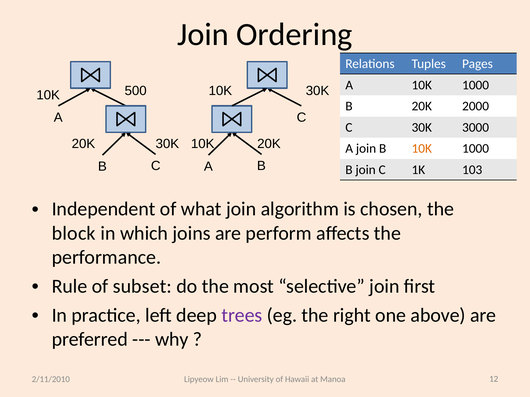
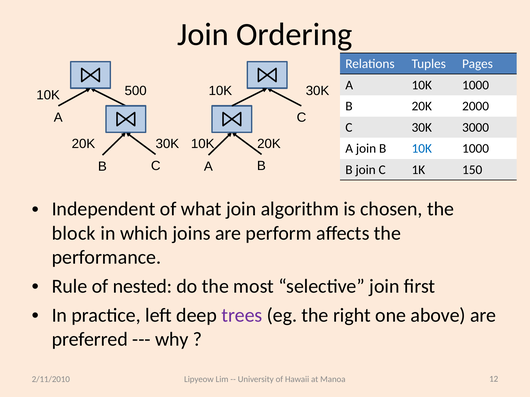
10K at (422, 149) colour: orange -> blue
103: 103 -> 150
subset: subset -> nested
